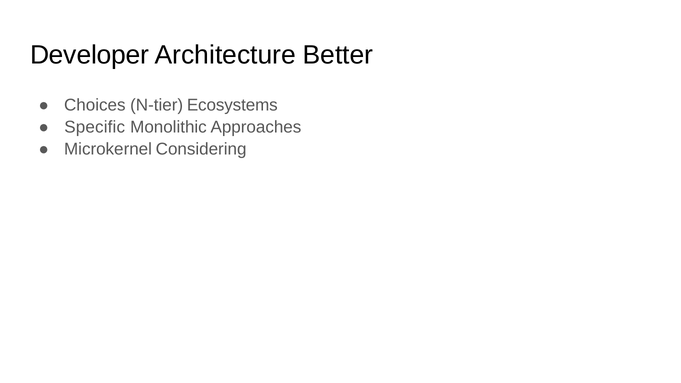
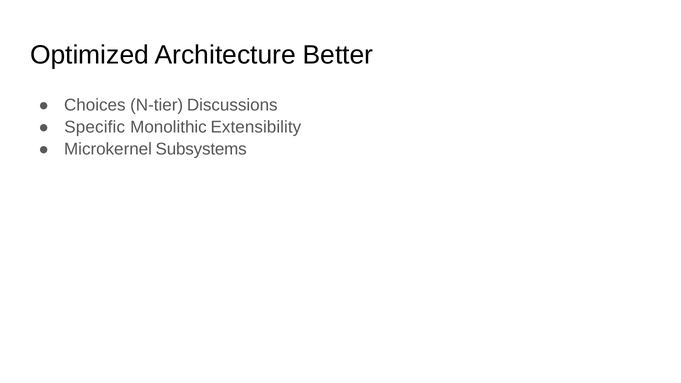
Developer: Developer -> Optimized
Ecosystems: Ecosystems -> Discussions
Approaches: Approaches -> Extensibility
Considering: Considering -> Subsystems
